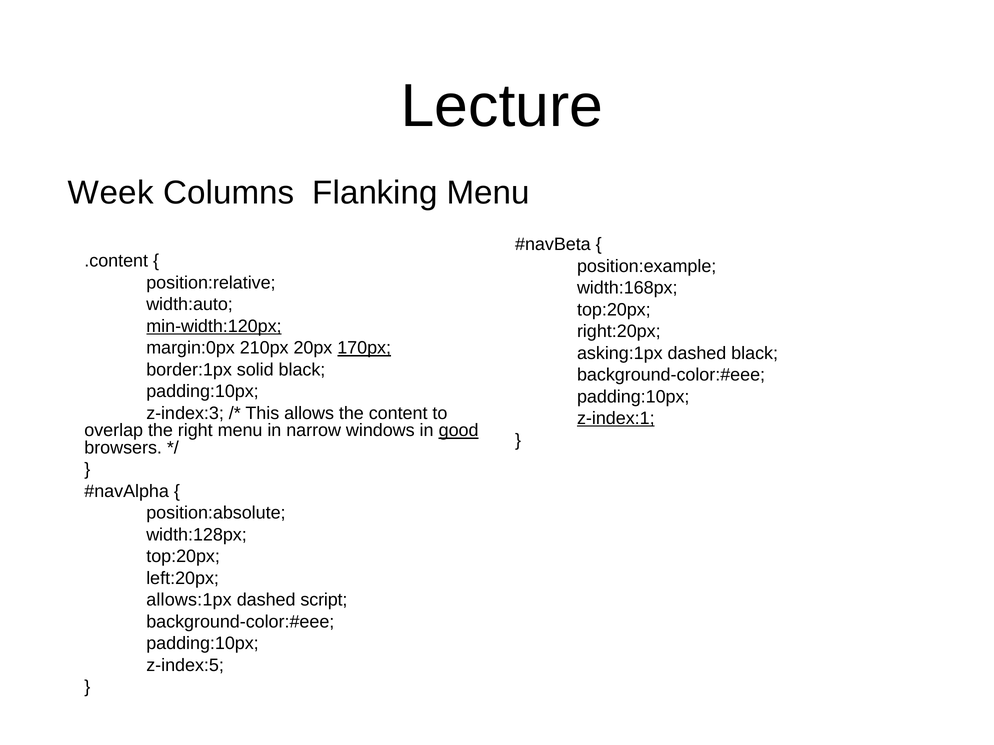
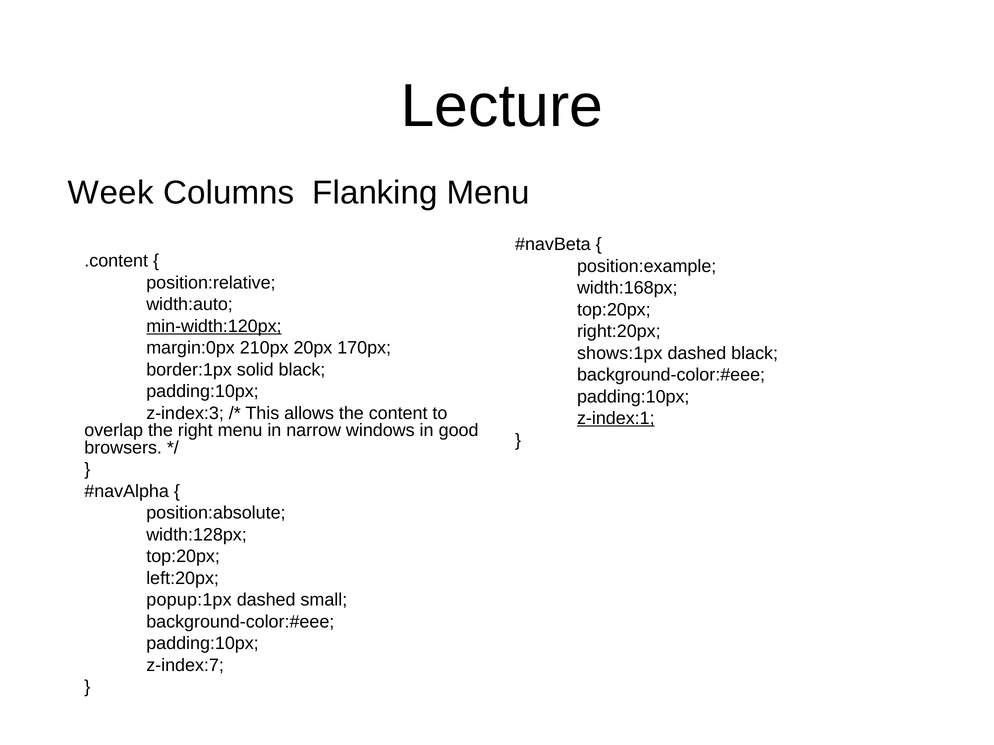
170px underline: present -> none
asking:1px: asking:1px -> shows:1px
good underline: present -> none
allows:1px: allows:1px -> popup:1px
script: script -> small
z-index:5: z-index:5 -> z-index:7
